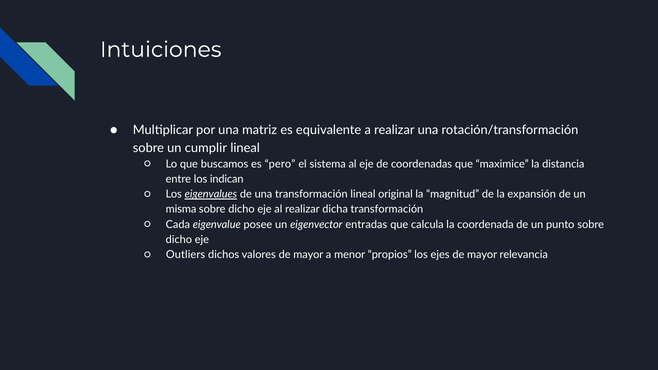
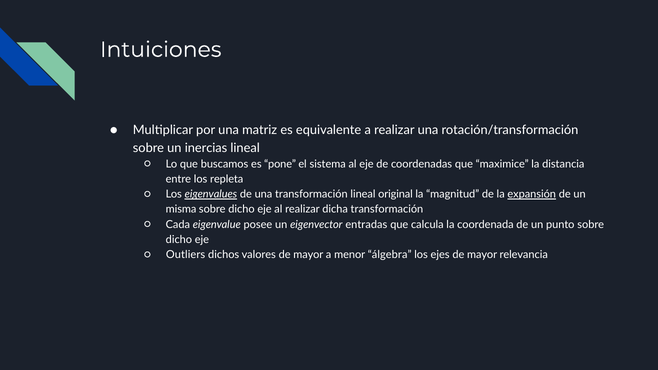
cumplir: cumplir -> inercias
pero: pero -> pone
indican: indican -> repleta
expansión underline: none -> present
propios: propios -> álgebra
